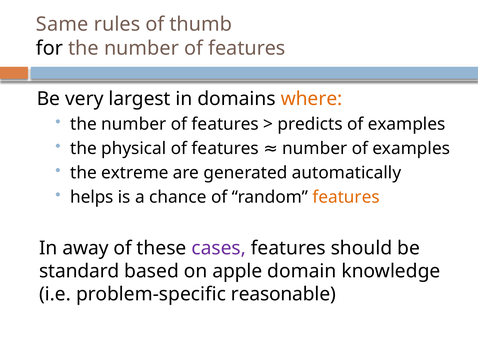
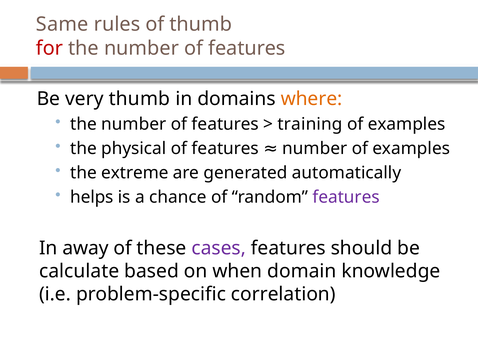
for colour: black -> red
very largest: largest -> thumb
predicts: predicts -> training
features at (346, 197) colour: orange -> purple
standard: standard -> calculate
apple: apple -> when
reasonable: reasonable -> correlation
